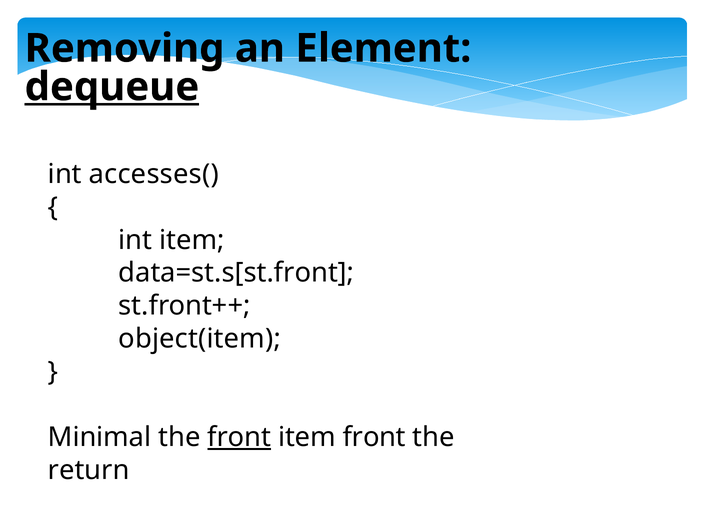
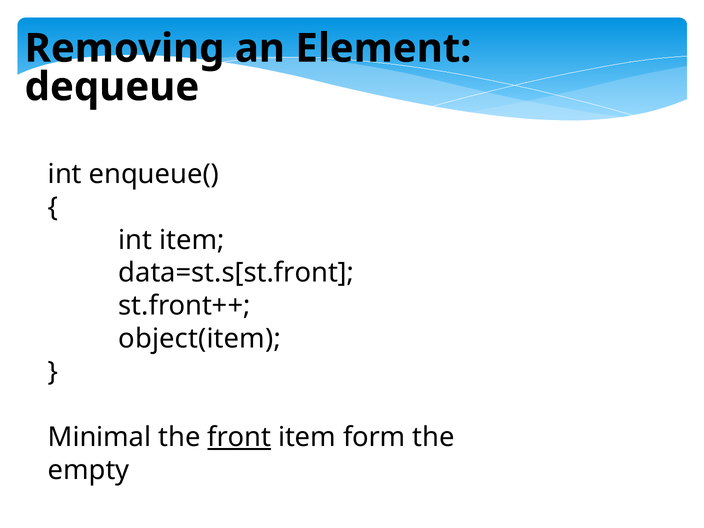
dequeue underline: present -> none
accesses(: accesses( -> enqueue(
item front: front -> form
return: return -> empty
